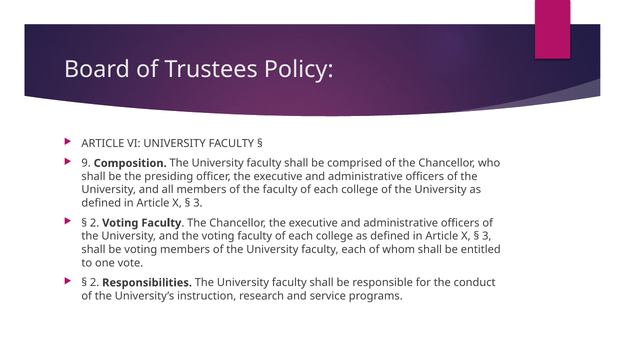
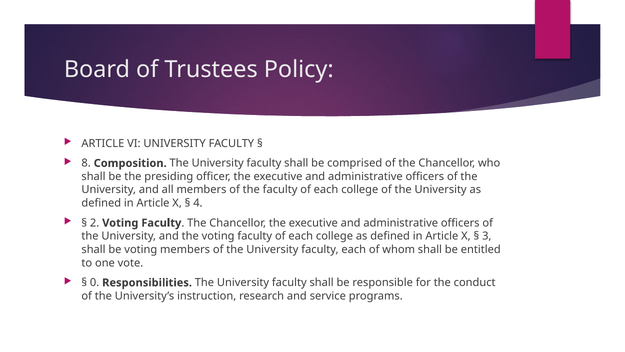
9: 9 -> 8
3 at (198, 203): 3 -> 4
2 at (95, 282): 2 -> 0
